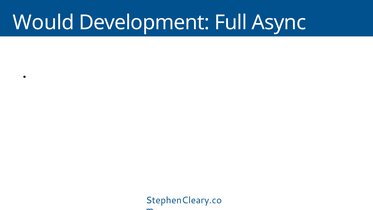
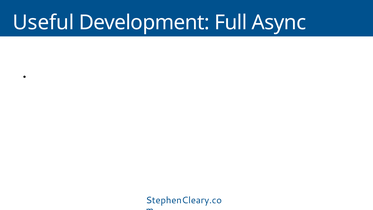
Would: Would -> Useful
